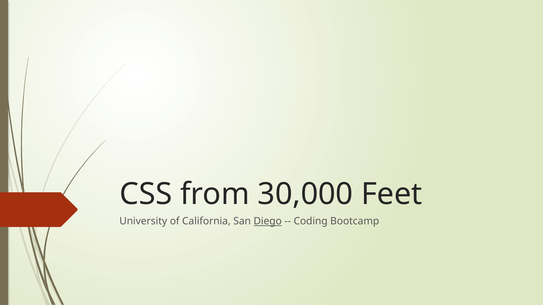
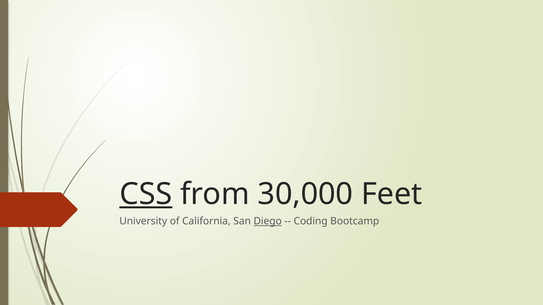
CSS underline: none -> present
